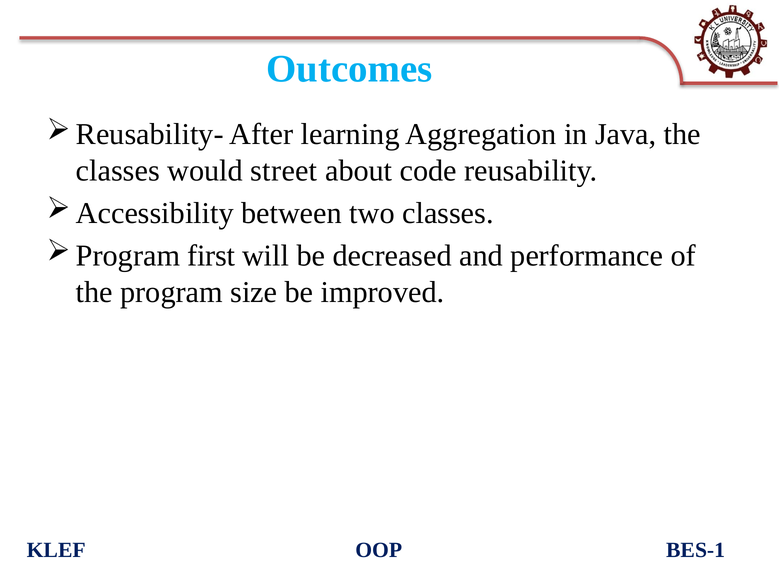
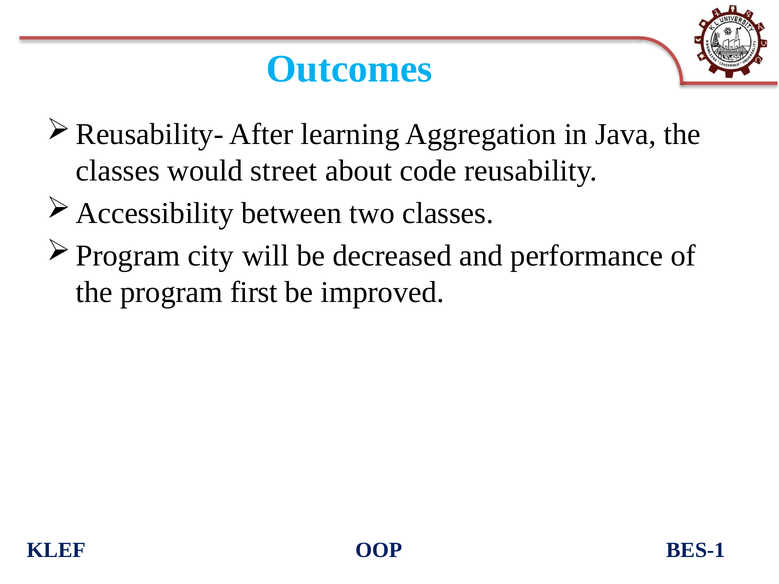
first: first -> city
size: size -> first
